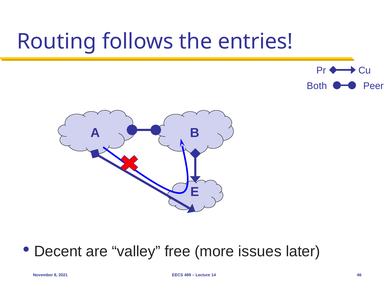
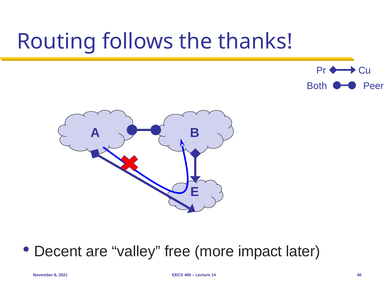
entries: entries -> thanks
issues: issues -> impact
